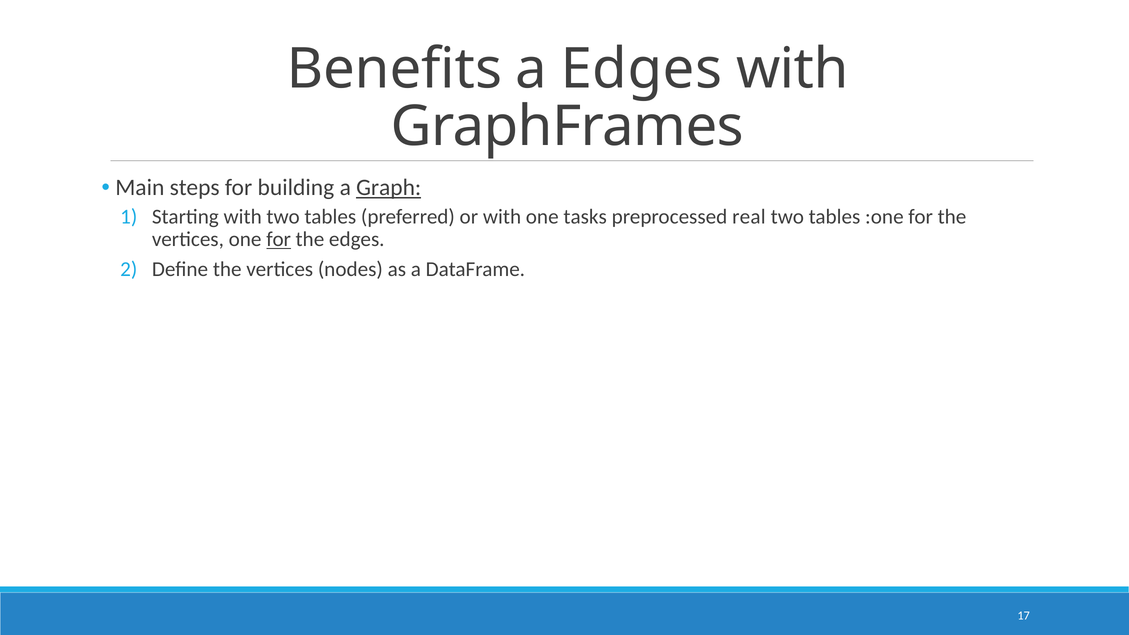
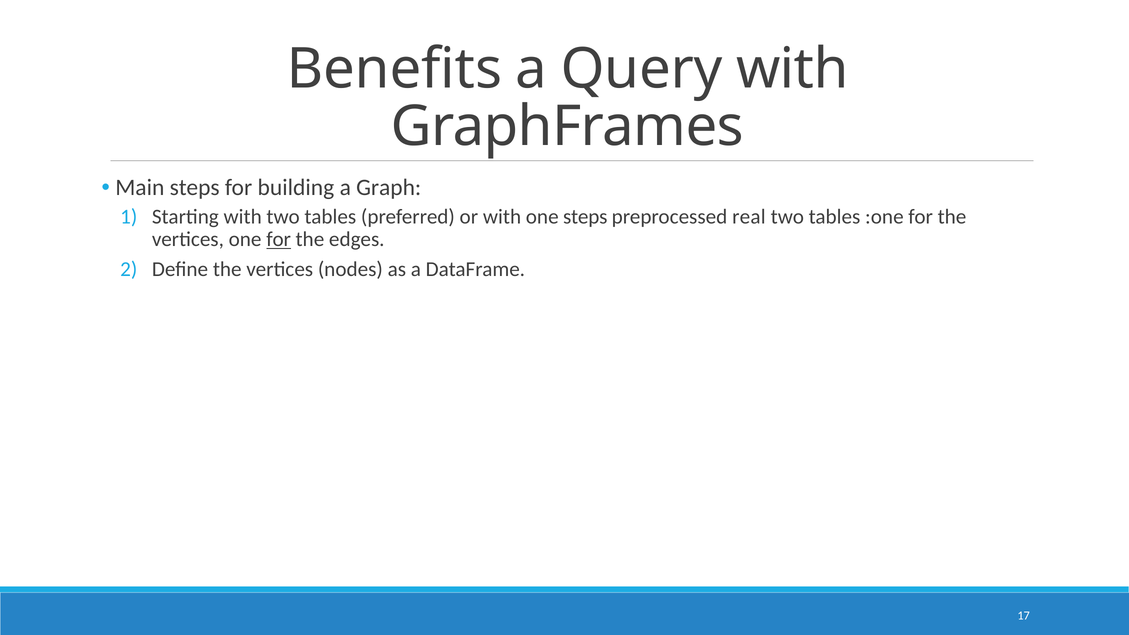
a Edges: Edges -> Query
Graph underline: present -> none
one tasks: tasks -> steps
